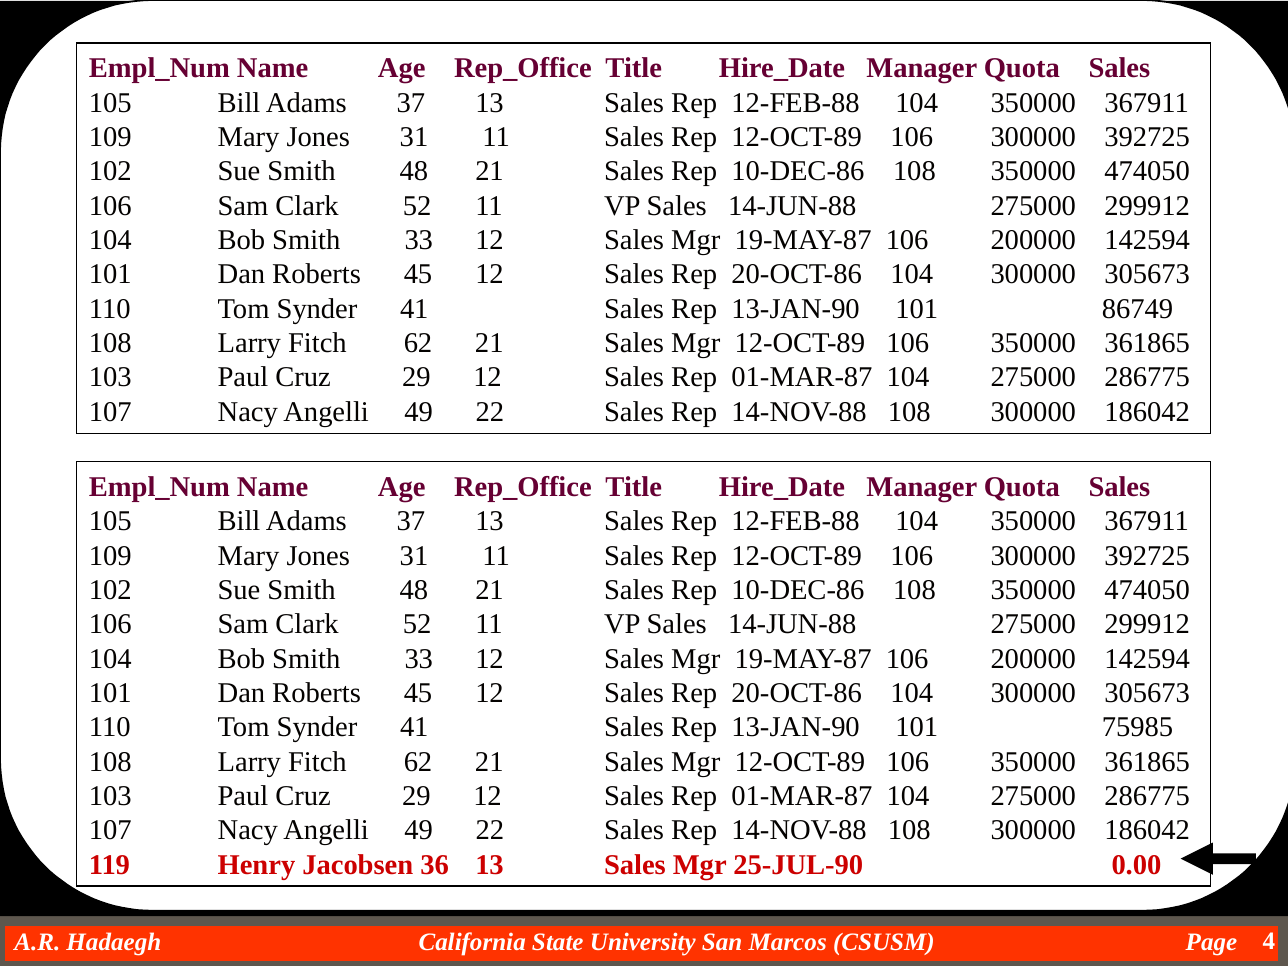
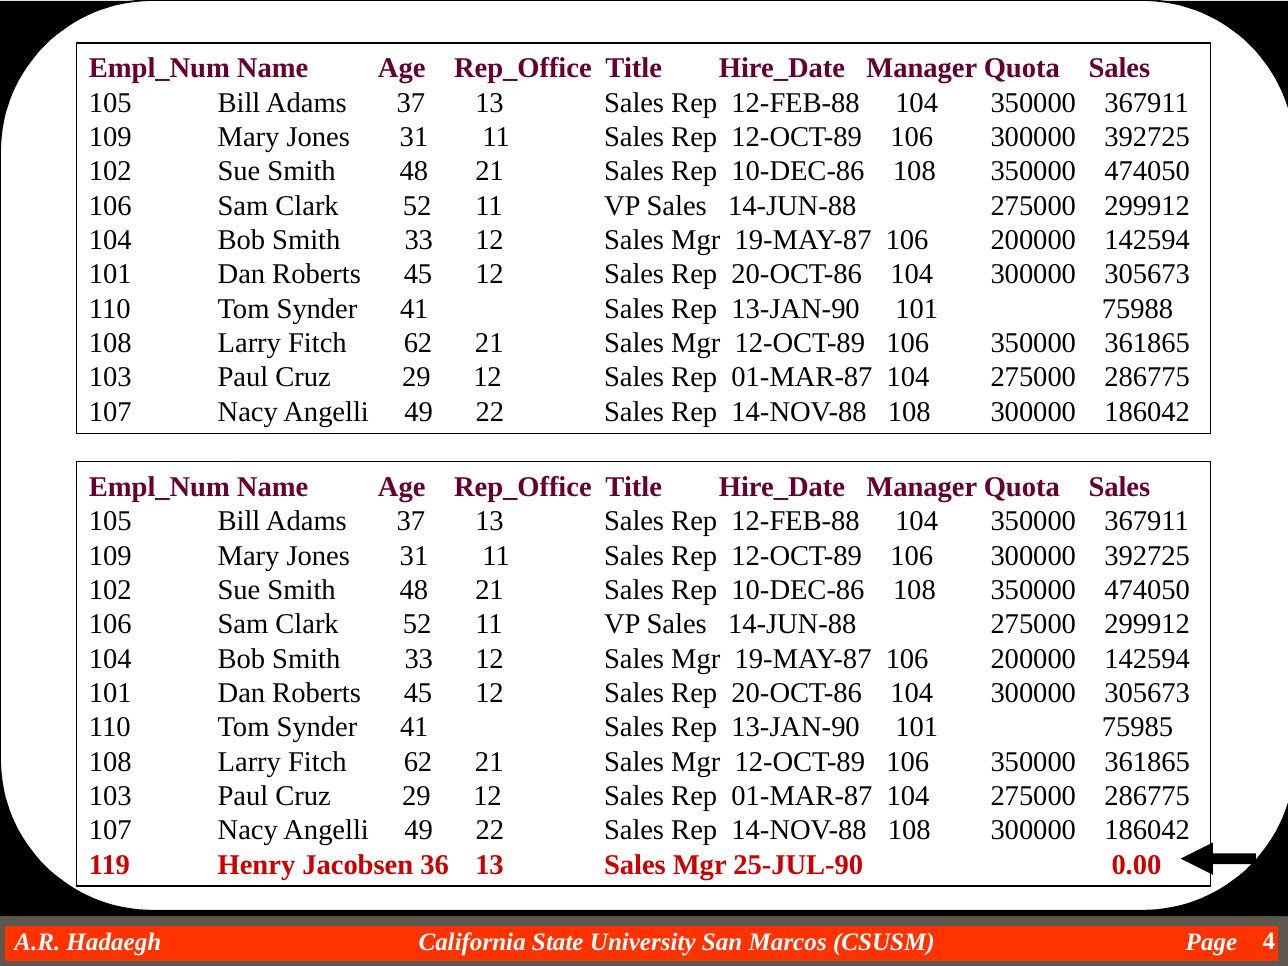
86749: 86749 -> 75988
